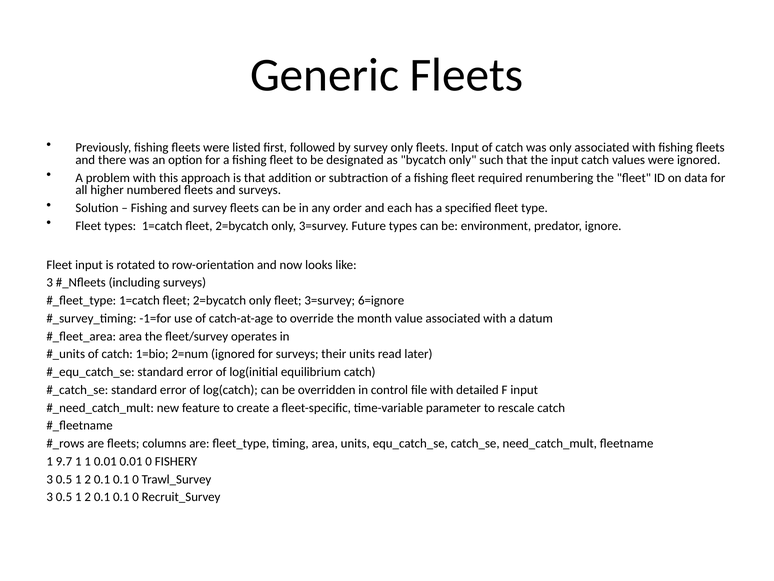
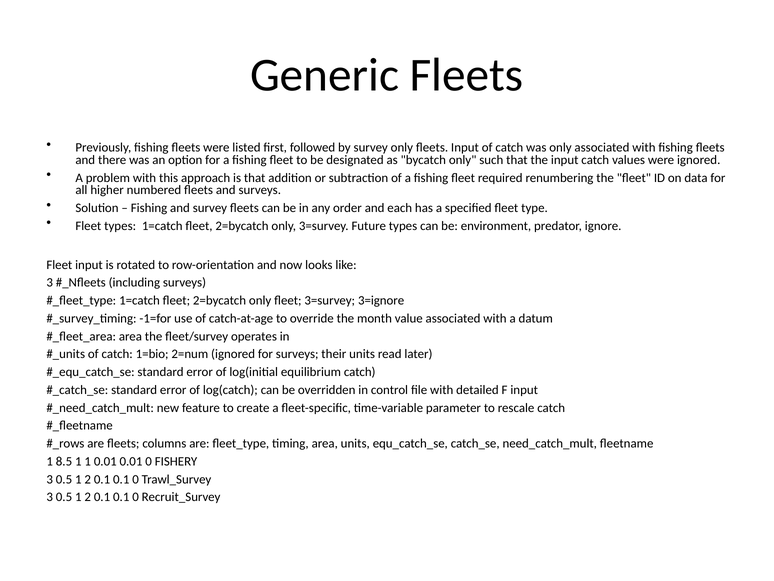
6=ignore: 6=ignore -> 3=ignore
9.7: 9.7 -> 8.5
